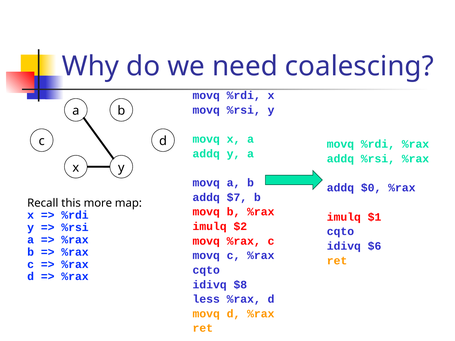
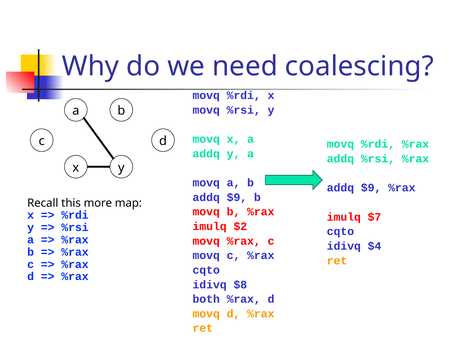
$0 at (371, 188): $0 -> $9
$7 at (237, 197): $7 -> $9
$1: $1 -> $7
$6: $6 -> $4
less: less -> both
